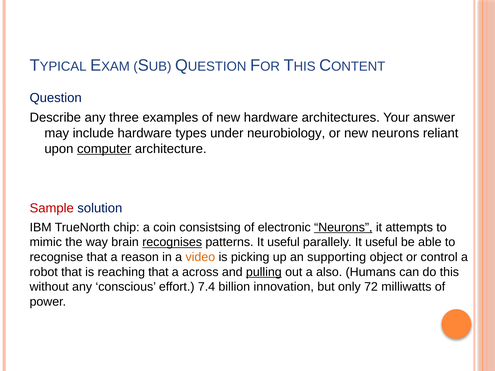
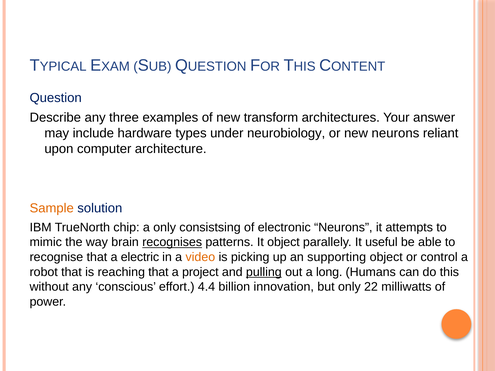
new hardware: hardware -> transform
computer underline: present -> none
Sample colour: red -> orange
a coin: coin -> only
Neurons at (343, 228) underline: present -> none
patterns It useful: useful -> object
reason: reason -> electric
across: across -> project
also: also -> long
7.4: 7.4 -> 4.4
72: 72 -> 22
